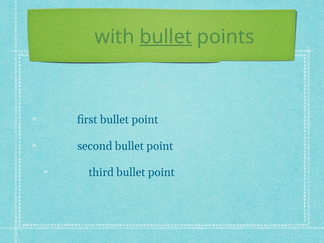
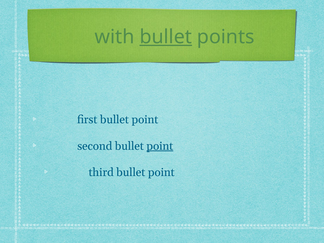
point at (160, 146) underline: none -> present
